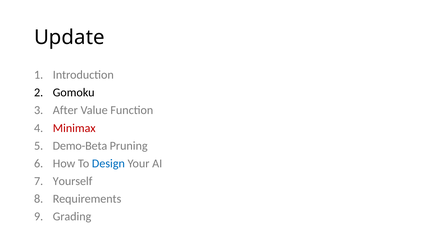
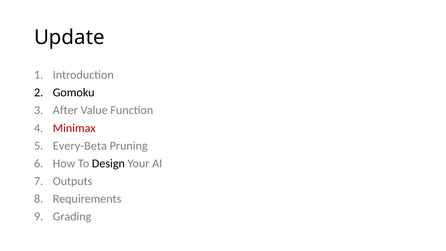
Demo-Beta: Demo-Beta -> Every-Beta
Design colour: blue -> black
Yourself: Yourself -> Outputs
